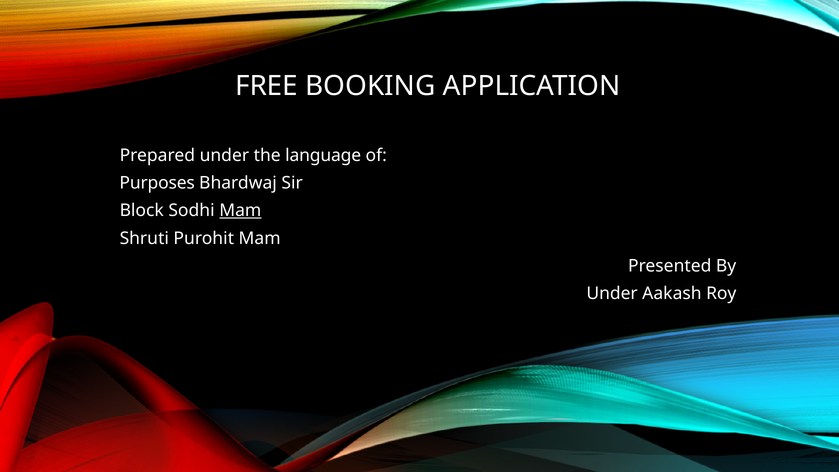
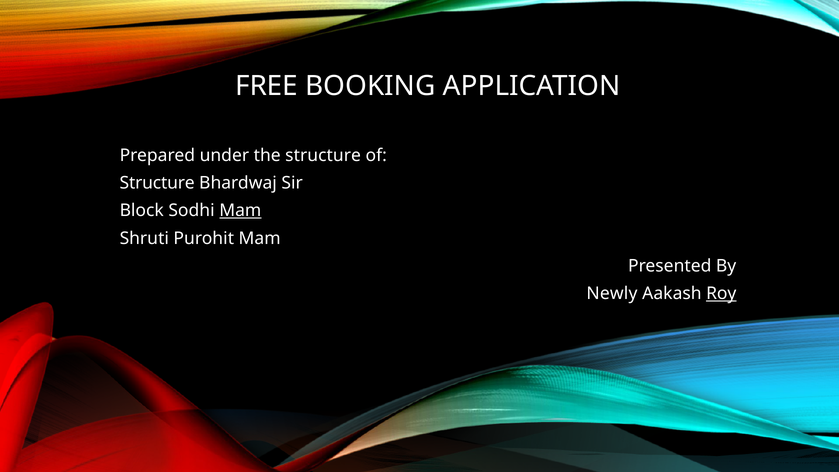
the language: language -> structure
Purposes at (157, 183): Purposes -> Structure
Under at (612, 293): Under -> Newly
Roy underline: none -> present
